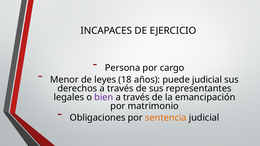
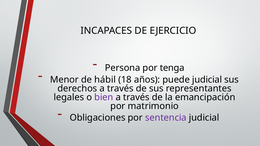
cargo: cargo -> tenga
leyes: leyes -> hábil
sentencia colour: orange -> purple
